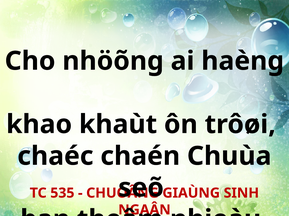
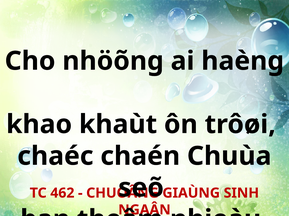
535: 535 -> 462
